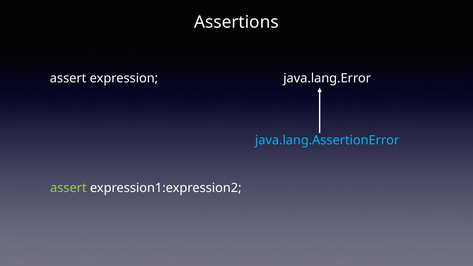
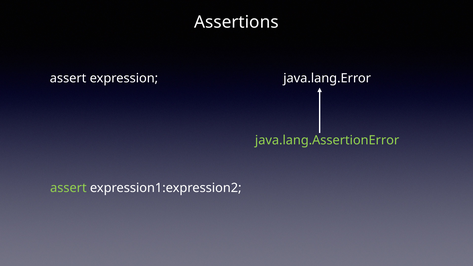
java.lang.AssertionError colour: light blue -> light green
